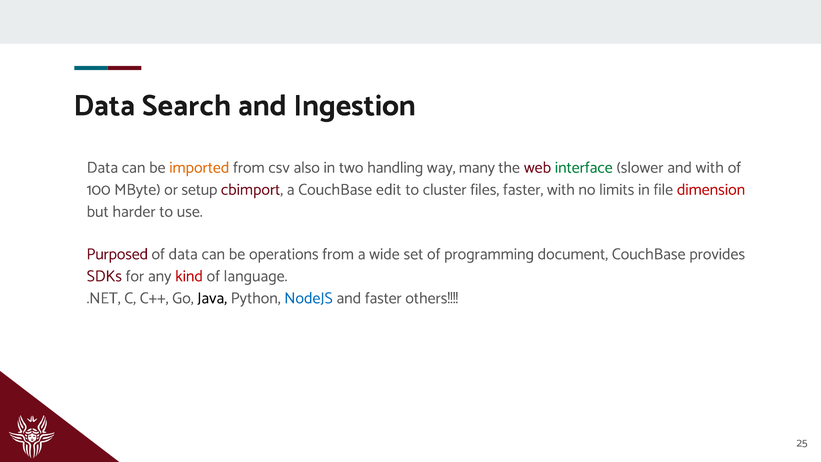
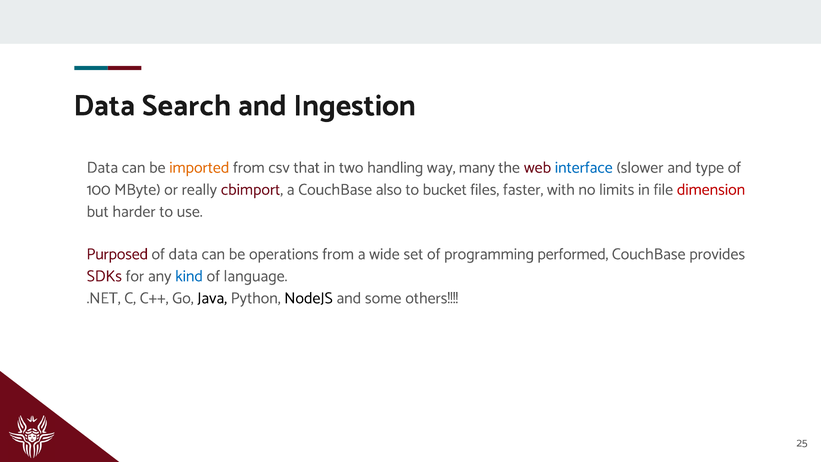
also: also -> that
interface colour: green -> blue
and with: with -> type
setup: setup -> really
edit: edit -> also
cluster: cluster -> bucket
document: document -> performed
kind colour: red -> blue
NodeJS colour: blue -> black
and faster: faster -> some
